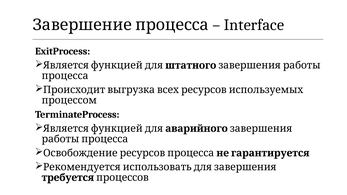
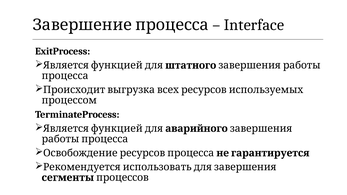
требуется: требуется -> сегменты
